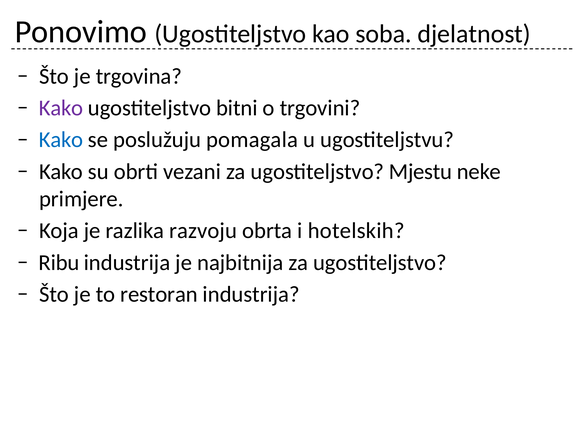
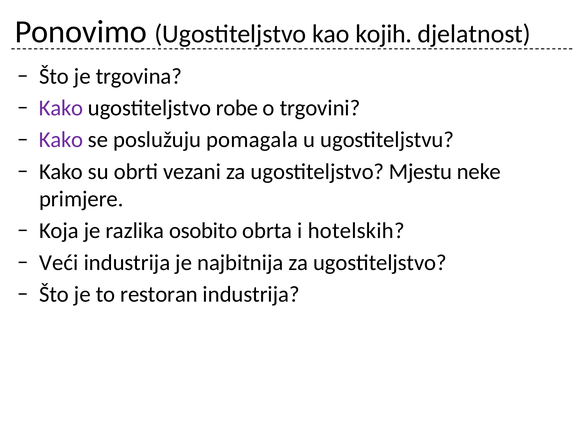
soba: soba -> kojih
bitni: bitni -> robe
Kako at (61, 140) colour: blue -> purple
razvoju: razvoju -> osobito
Ribu: Ribu -> Veći
